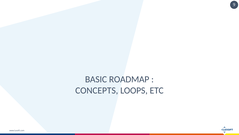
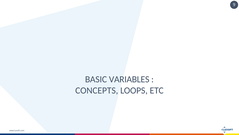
ROADMAP: ROADMAP -> VARIABLES
